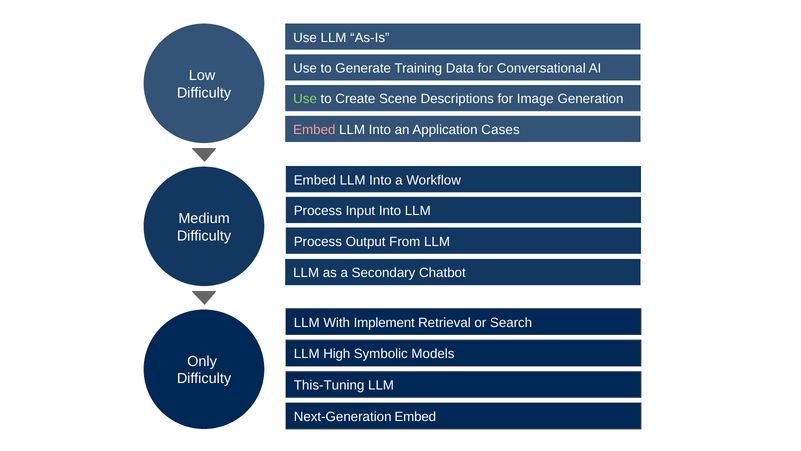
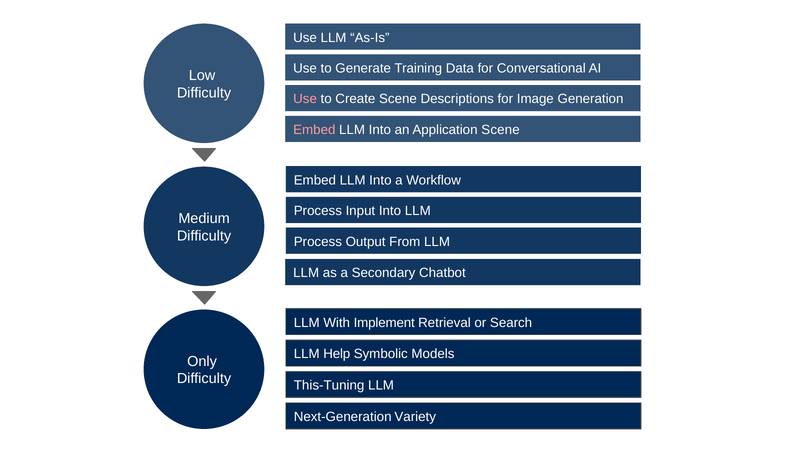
Use at (305, 99) colour: light green -> pink
Application Cases: Cases -> Scene
High: High -> Help
Next-Generation Embed: Embed -> Variety
